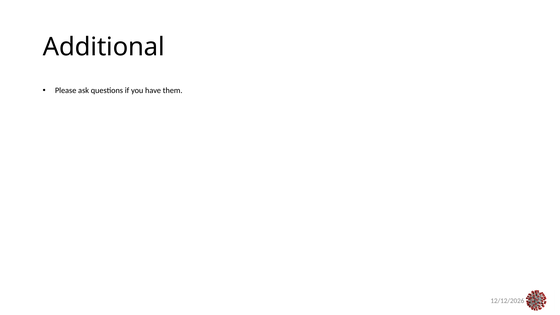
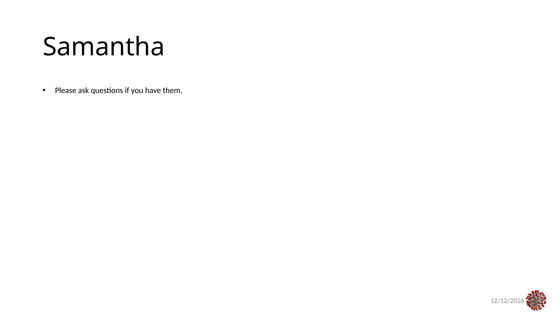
Additional: Additional -> Samantha
